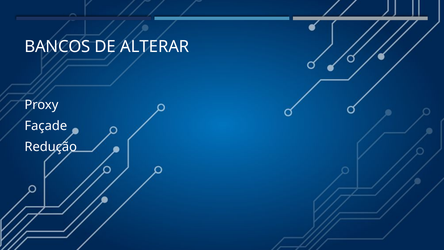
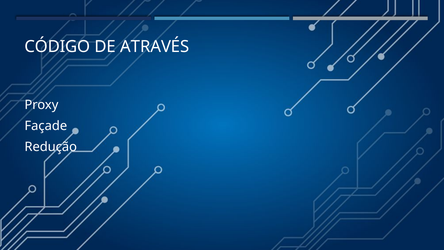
BANCOS: BANCOS -> CÓDIGO
ALTERAR: ALTERAR -> ATRAVÉS
